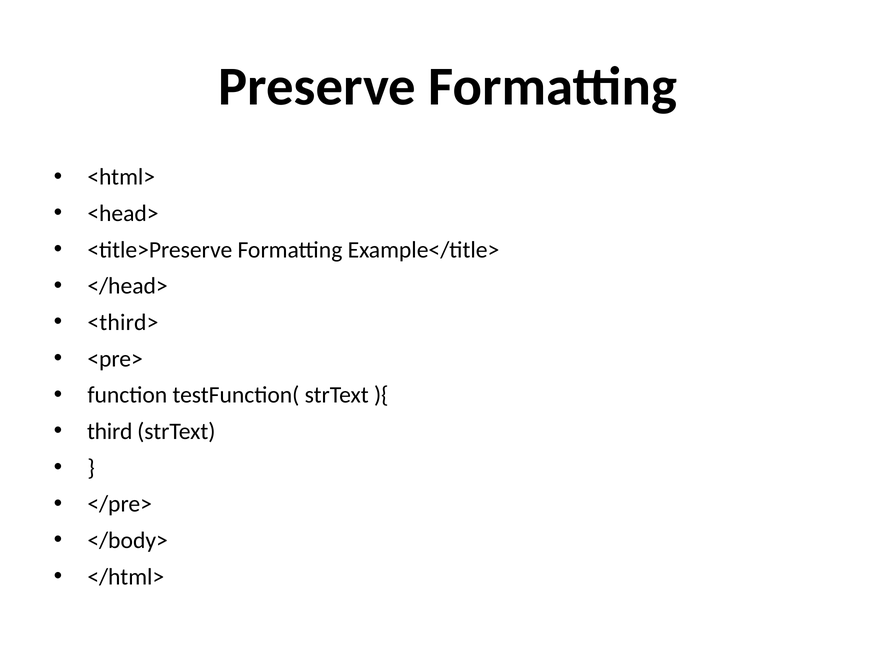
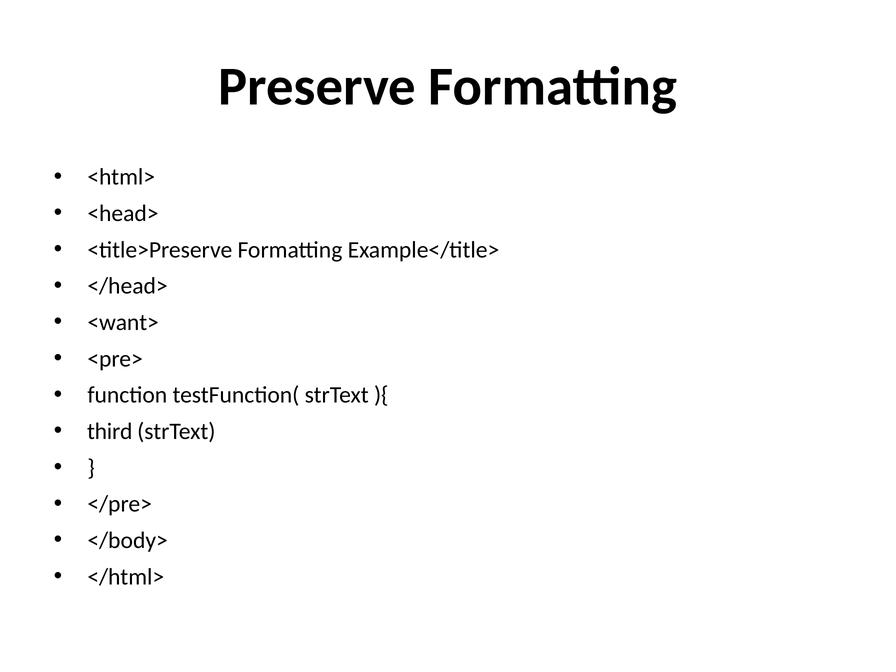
<third>: <third> -> <want>
